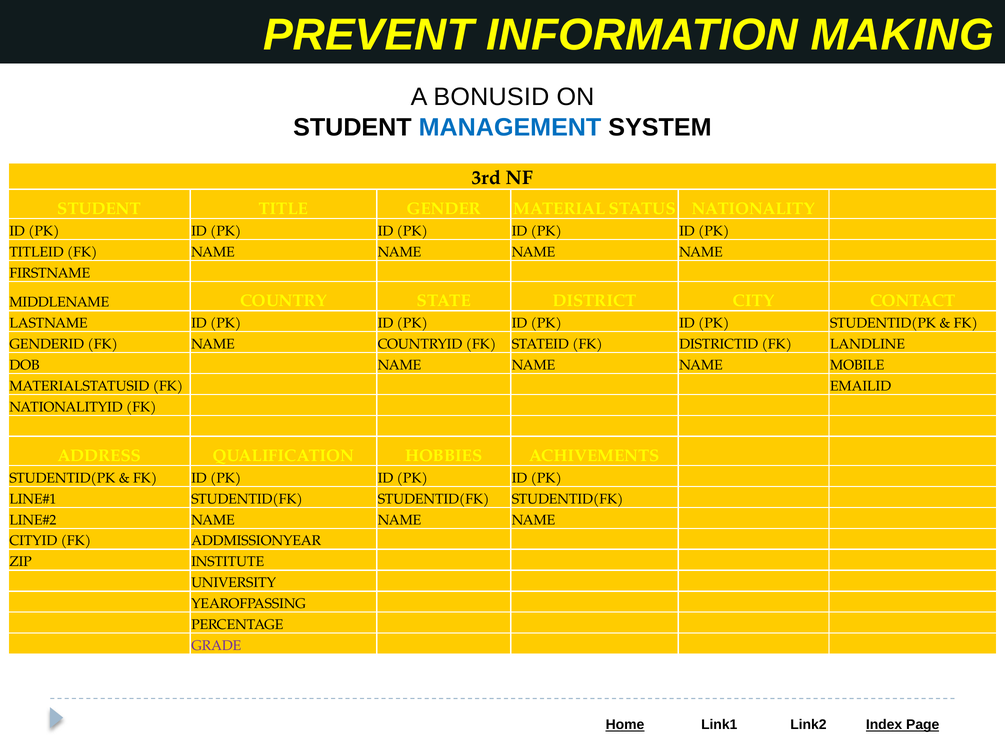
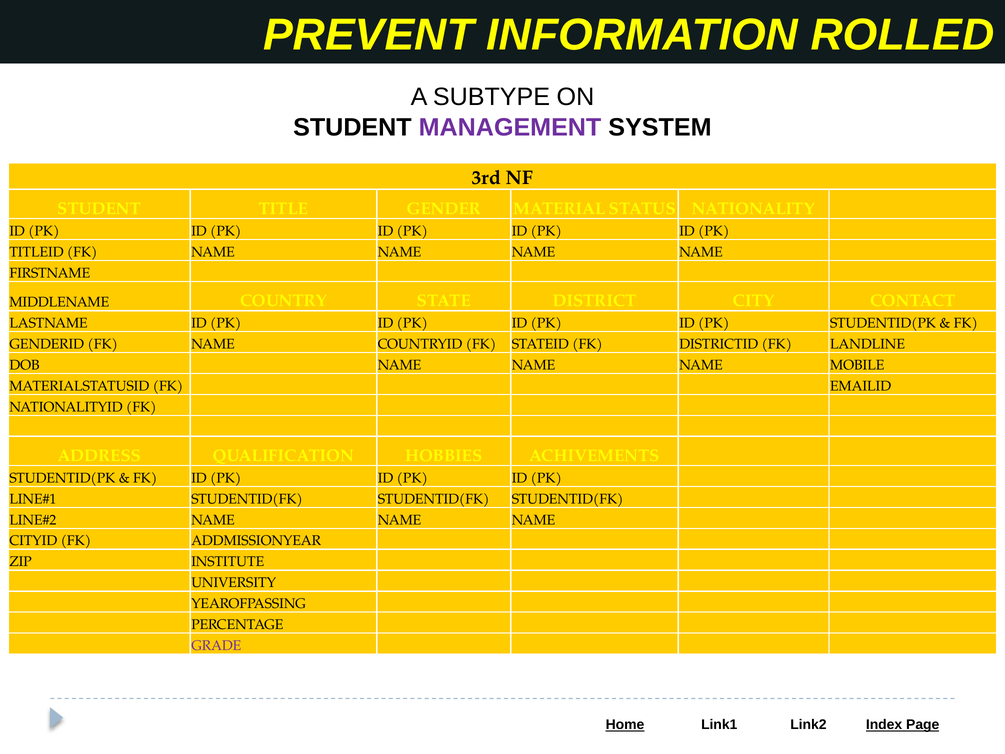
MAKING: MAKING -> ROLLED
BONUSID: BONUSID -> SUBTYPE
MANAGEMENT colour: blue -> purple
